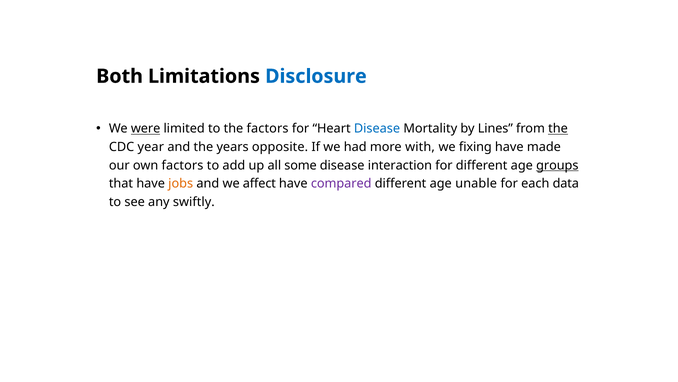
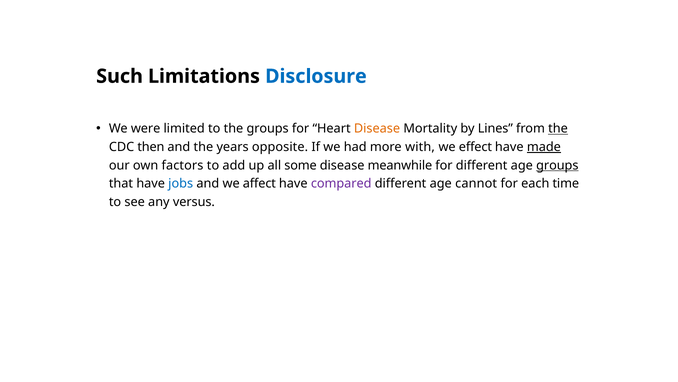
Both: Both -> Such
were underline: present -> none
the factors: factors -> groups
Disease at (377, 129) colour: blue -> orange
year: year -> then
fixing: fixing -> effect
made underline: none -> present
interaction: interaction -> meanwhile
jobs colour: orange -> blue
unable: unable -> cannot
data: data -> time
swiftly: swiftly -> versus
